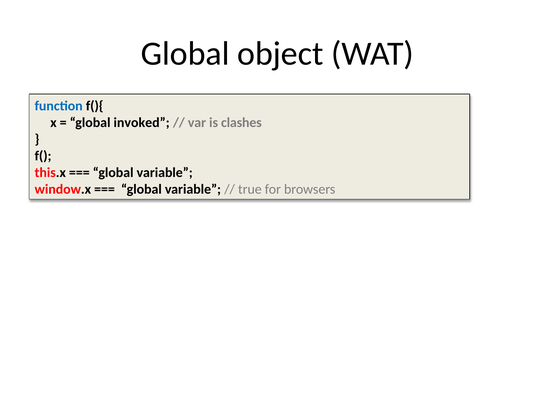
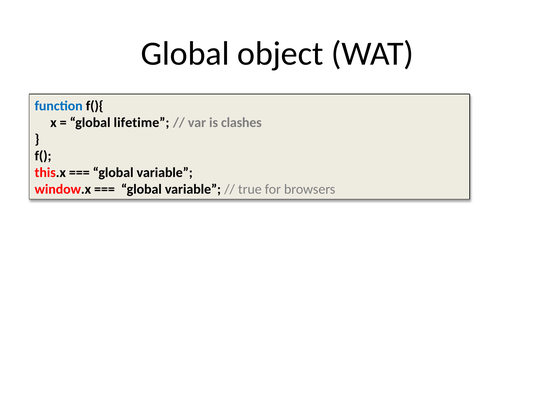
invoked: invoked -> lifetime
